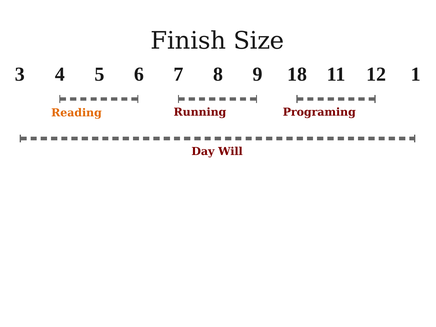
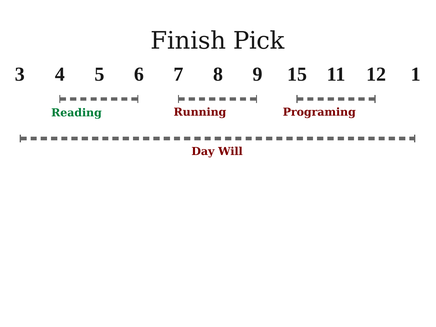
Size: Size -> Pick
18: 18 -> 15
Reading colour: orange -> green
